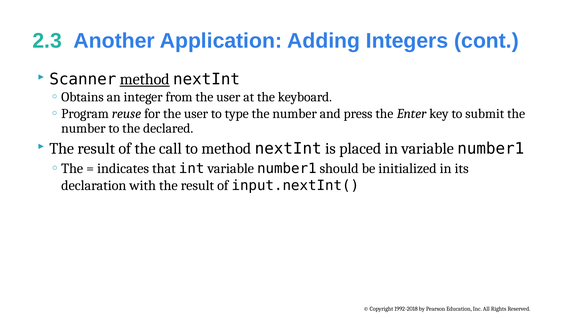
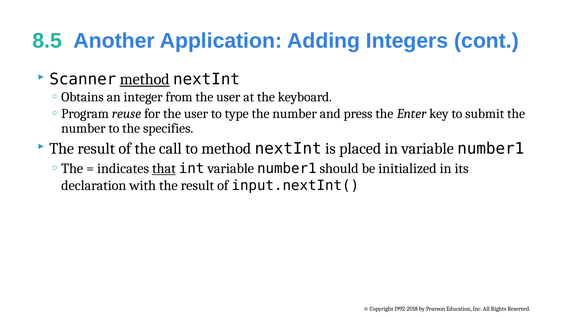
2.3: 2.3 -> 8.5
declared: declared -> specifies
that underline: none -> present
